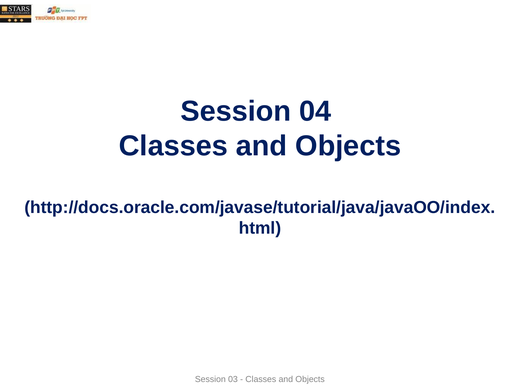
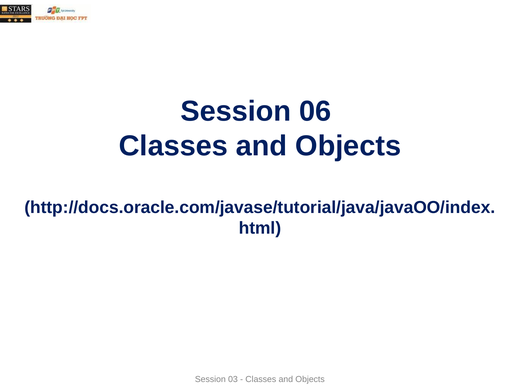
04: 04 -> 06
